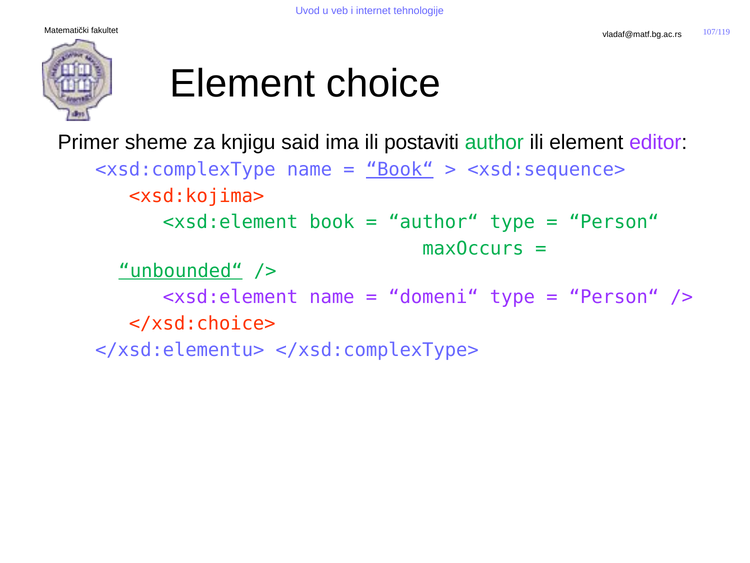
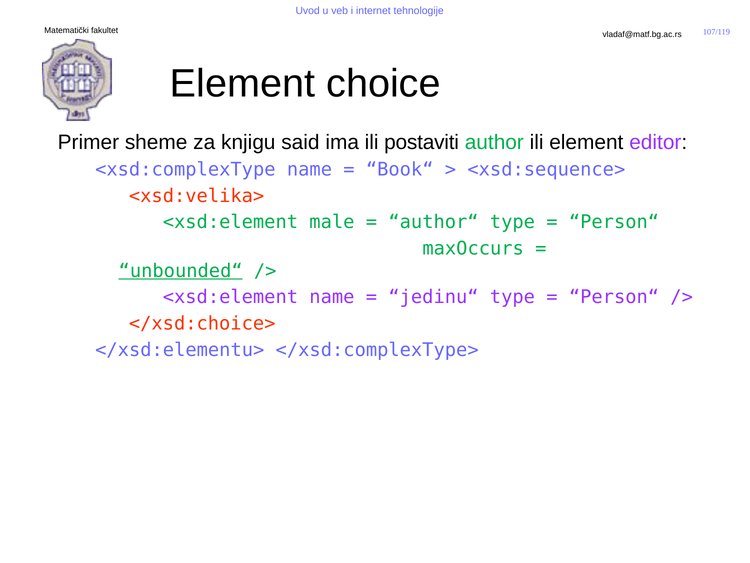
Book“ underline: present -> none
<xsd:kojima>: <xsd:kojima> -> <xsd:velika>
book: book -> male
domeni“: domeni“ -> jedinu“
